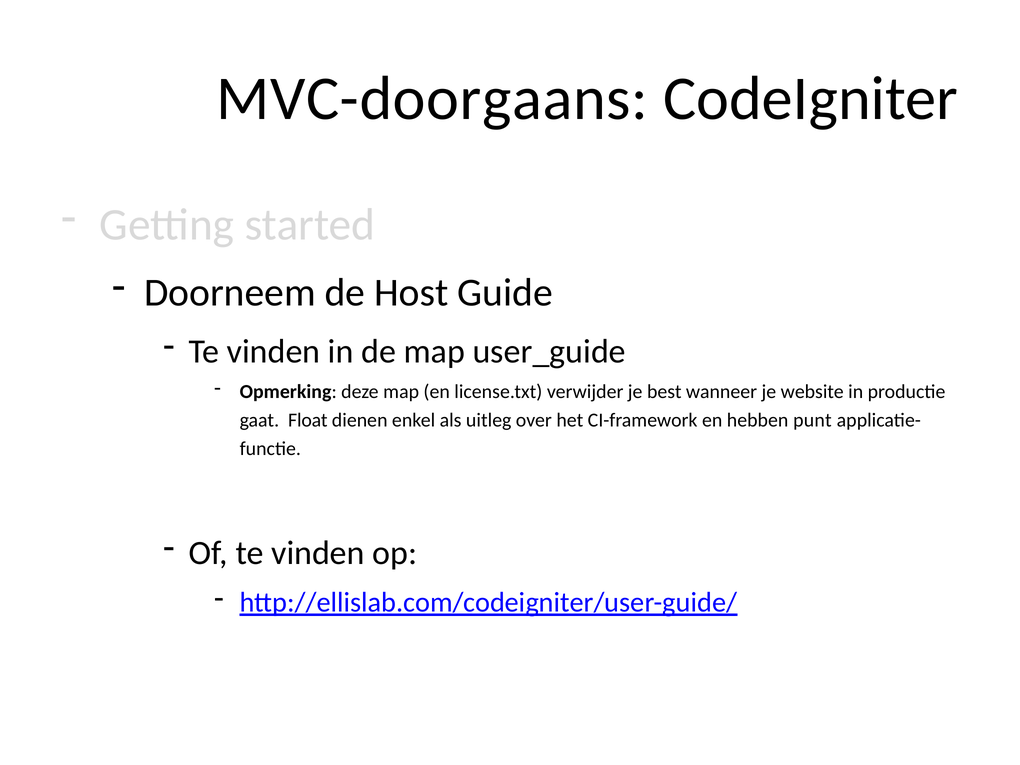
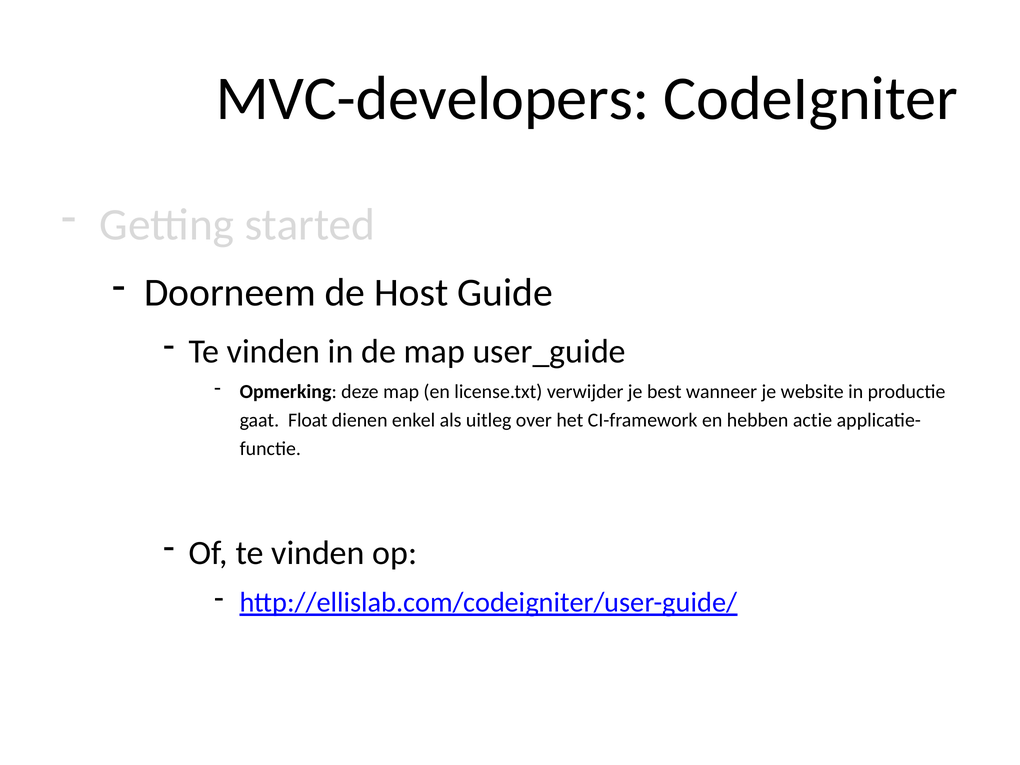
MVC-doorgaans: MVC-doorgaans -> MVC-developers
punt: punt -> actie
